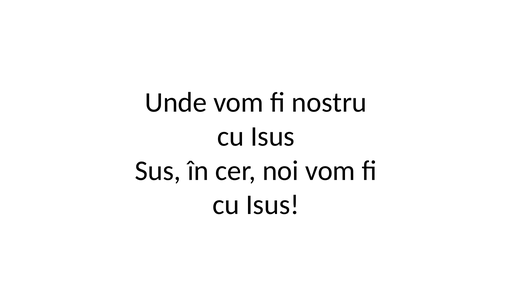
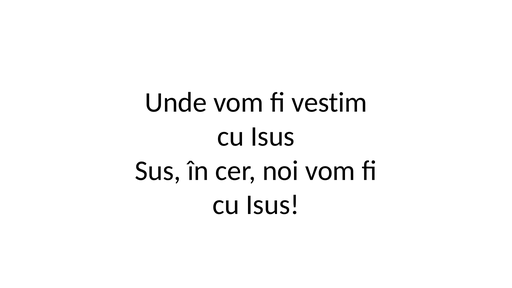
nostru: nostru -> vestim
